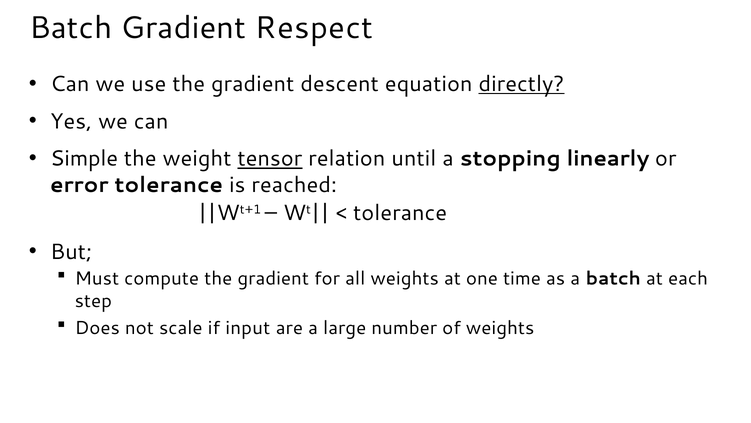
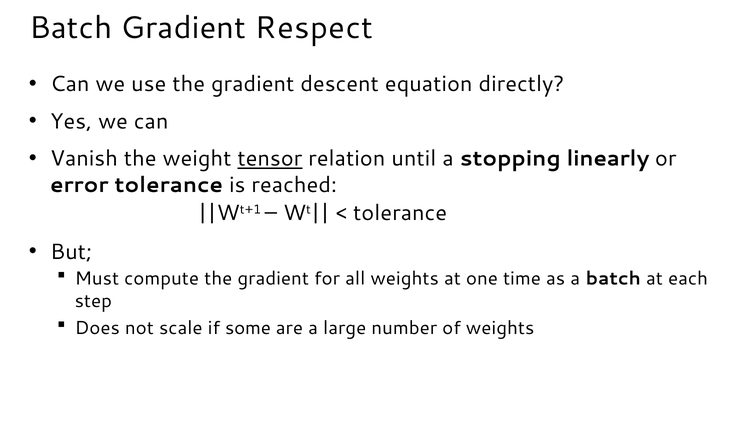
directly underline: present -> none
Simple: Simple -> Vanish
input: input -> some
